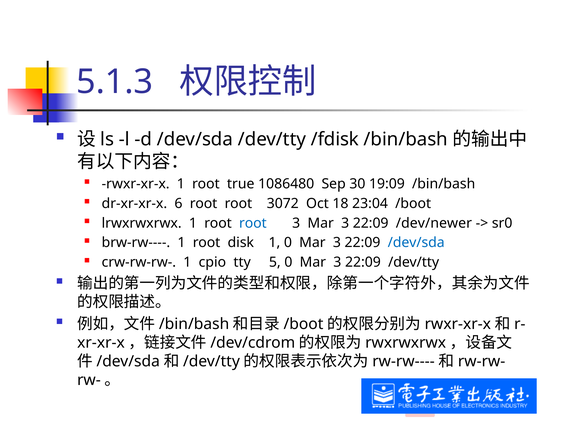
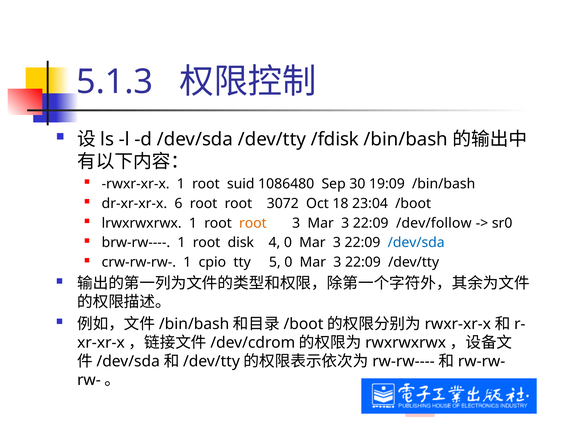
true: true -> suid
root at (253, 223) colour: blue -> orange
/dev/newer: /dev/newer -> /dev/follow
disk 1: 1 -> 4
